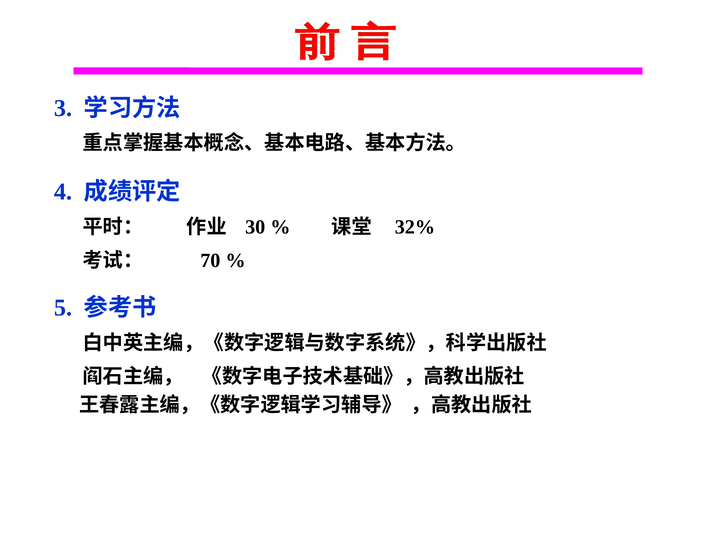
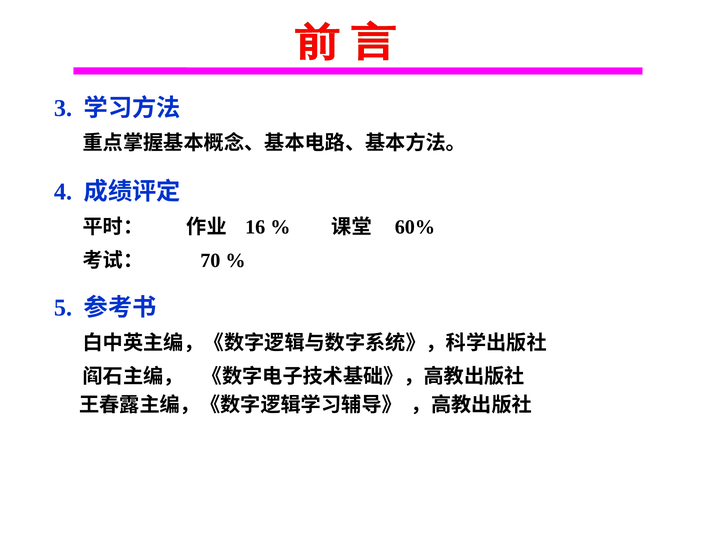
30: 30 -> 16
32%: 32% -> 60%
